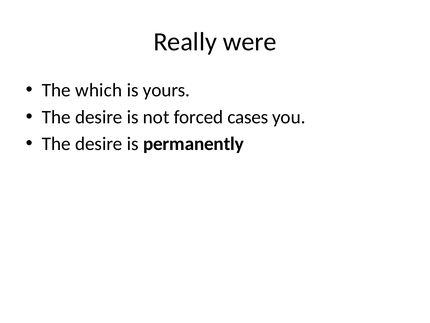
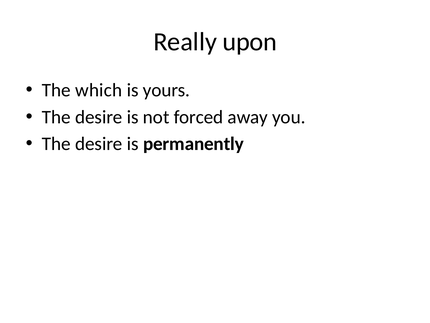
were: were -> upon
cases: cases -> away
